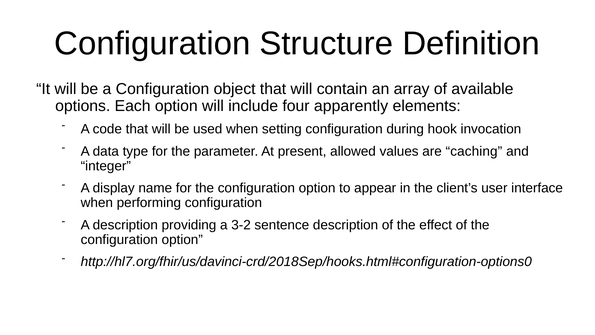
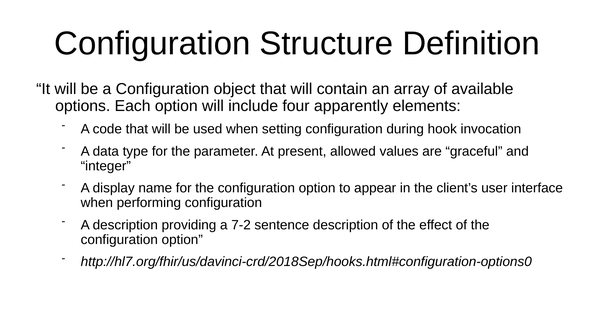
caching: caching -> graceful
3-2: 3-2 -> 7-2
